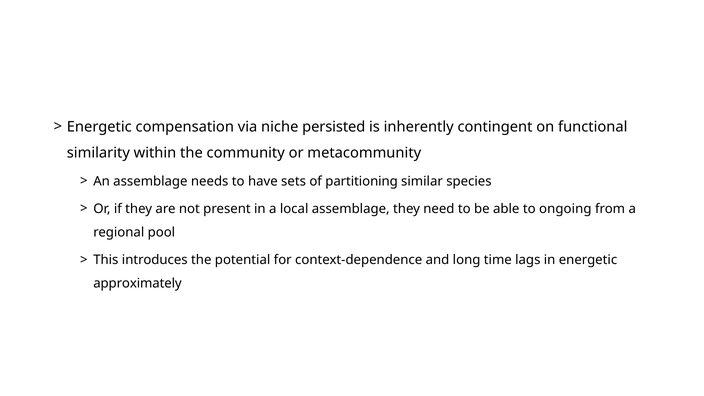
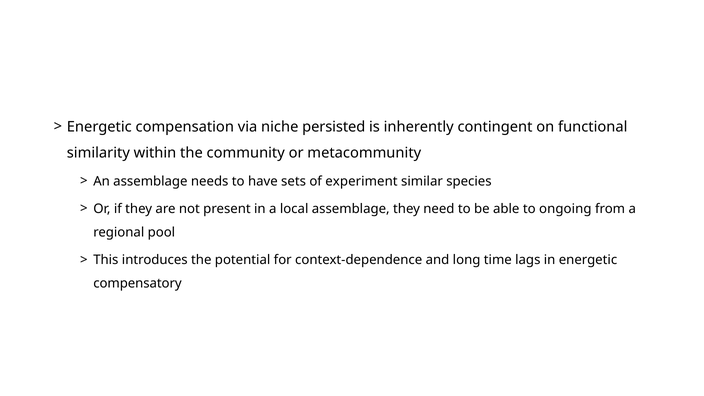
partitioning: partitioning -> experiment
approximately: approximately -> compensatory
